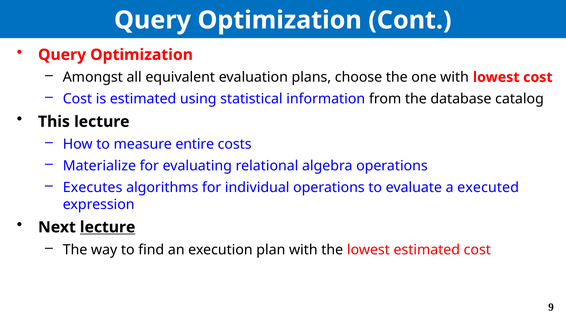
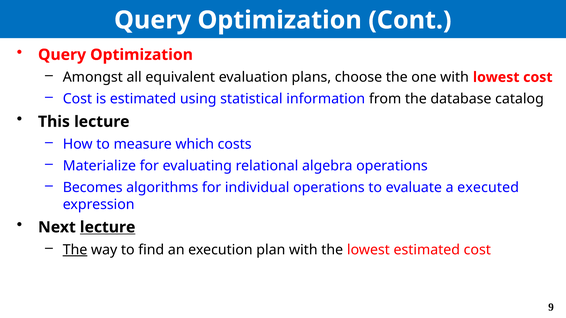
entire: entire -> which
Executes: Executes -> Becomes
The at (75, 250) underline: none -> present
